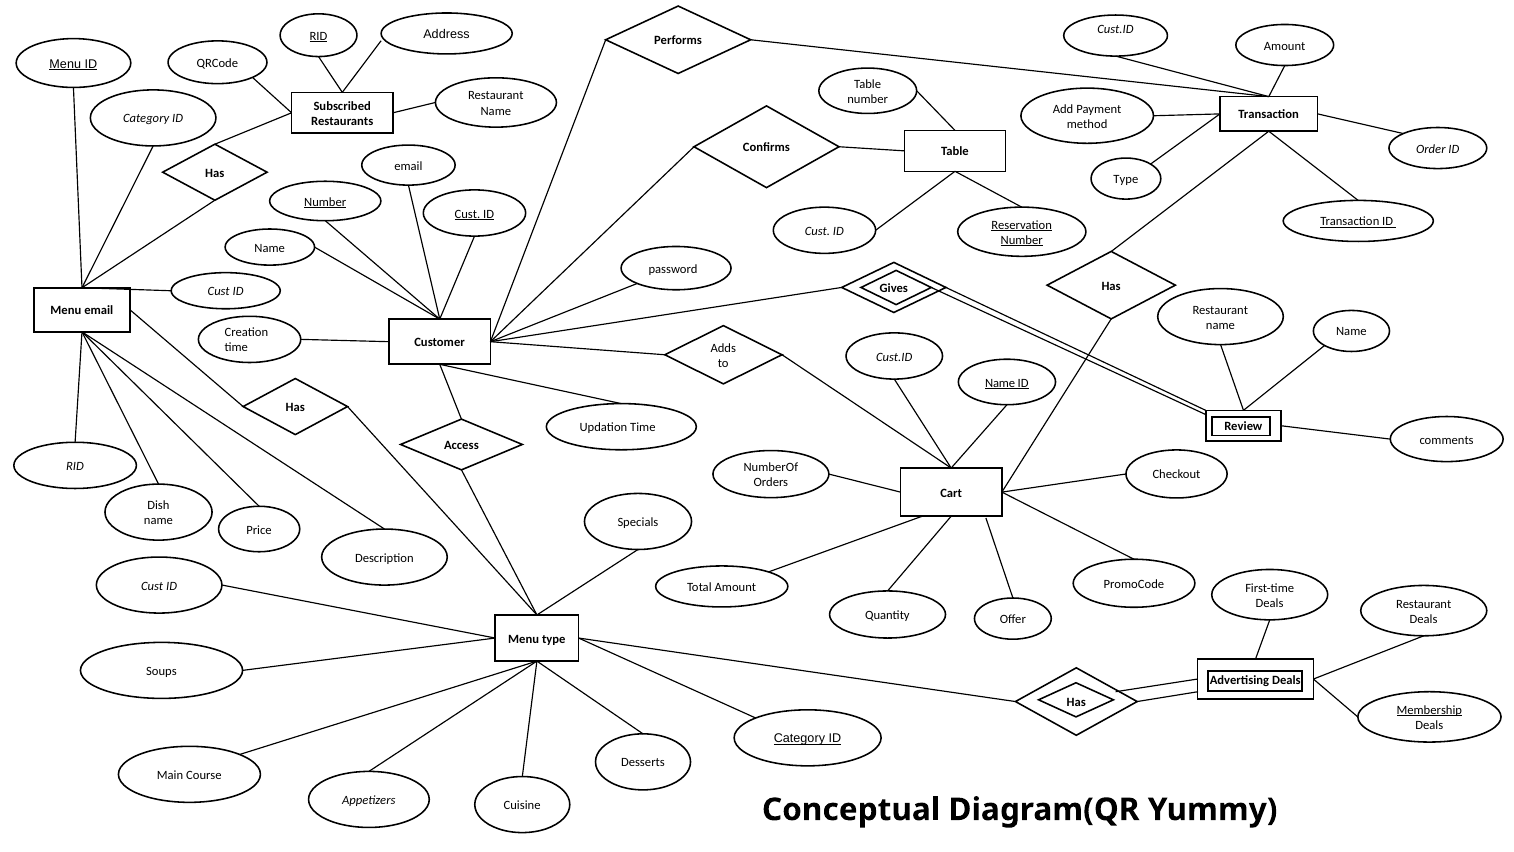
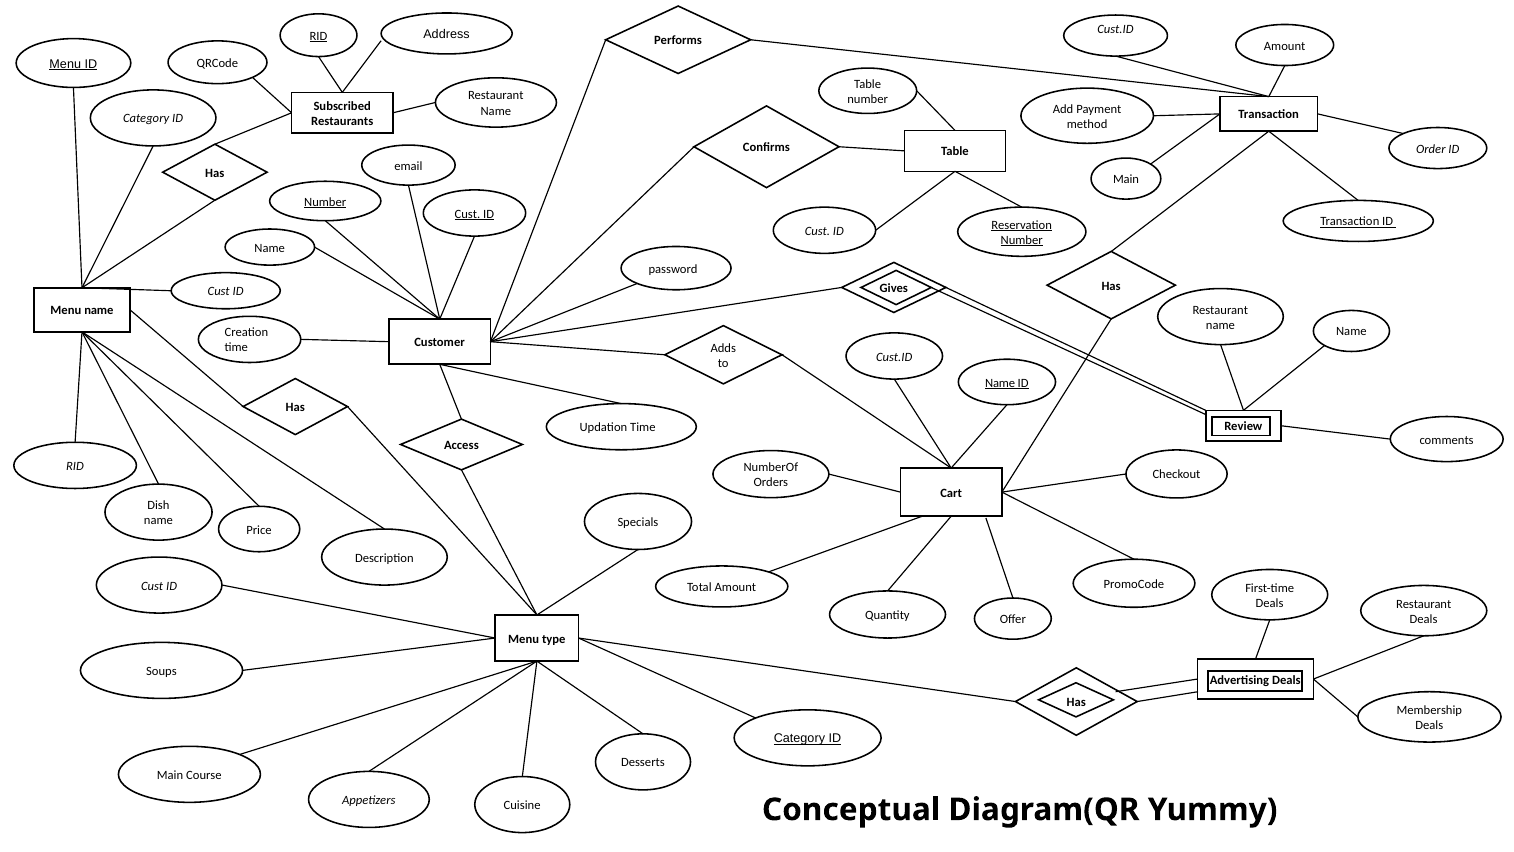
Type at (1126, 179): Type -> Main
Menu email: email -> name
Membership underline: present -> none
